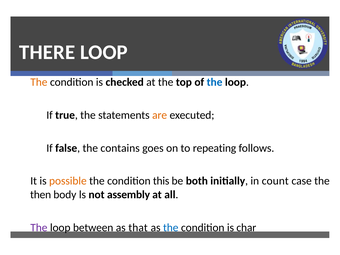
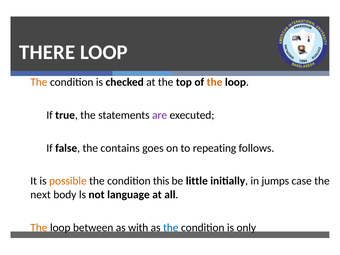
the at (215, 82) colour: blue -> orange
are colour: orange -> purple
both: both -> little
count: count -> jumps
then: then -> next
assembly: assembly -> language
The at (39, 228) colour: purple -> orange
that: that -> with
char: char -> only
